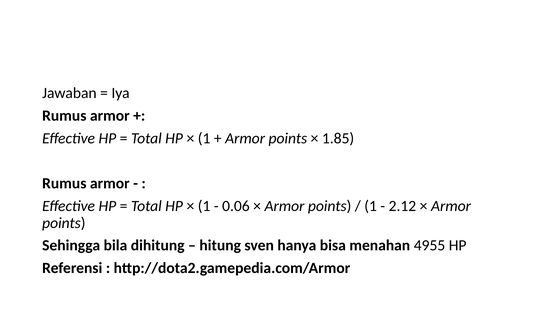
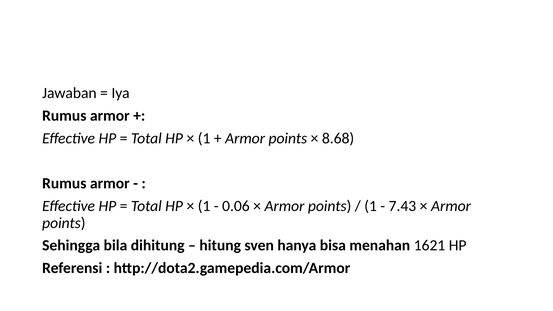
1.85: 1.85 -> 8.68
2.12: 2.12 -> 7.43
4955: 4955 -> 1621
